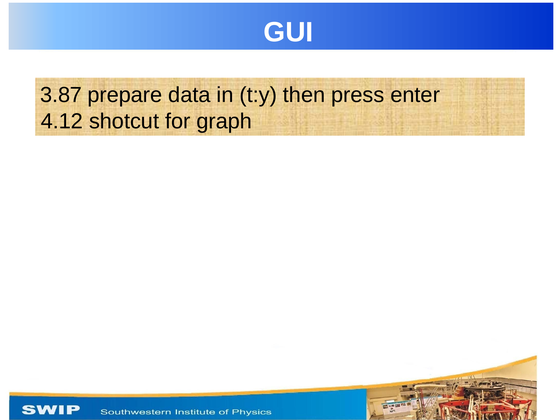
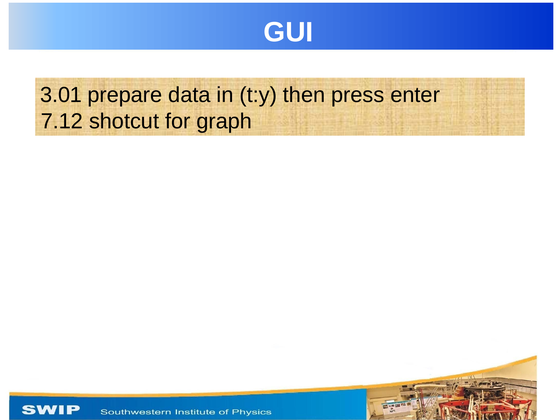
3.87: 3.87 -> 3.01
4.12: 4.12 -> 7.12
